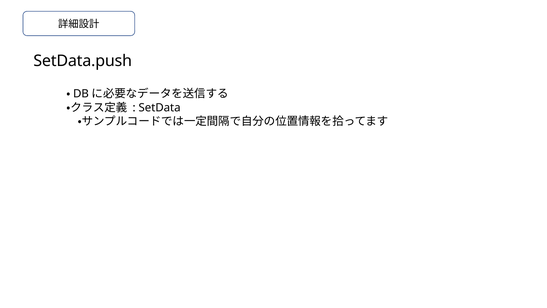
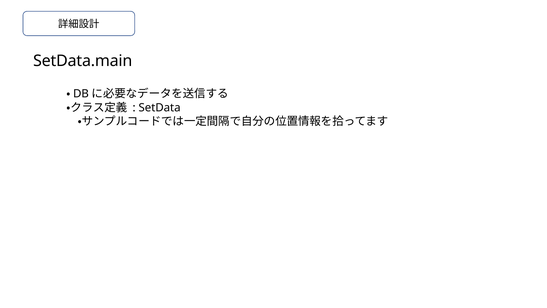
SetData.push: SetData.push -> SetData.main
